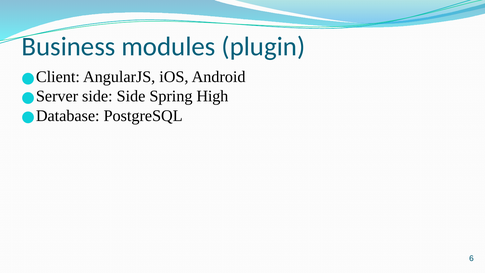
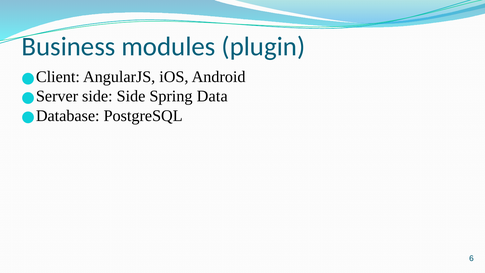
High: High -> Data
